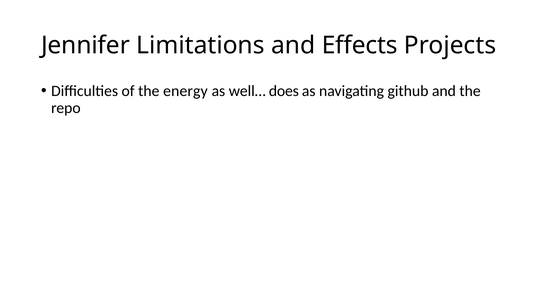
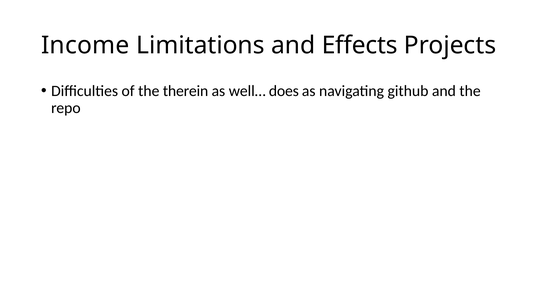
Jennifer: Jennifer -> Income
energy: energy -> therein
